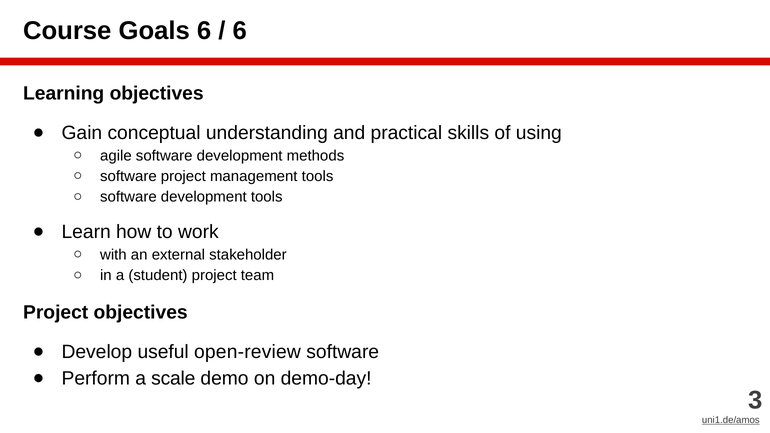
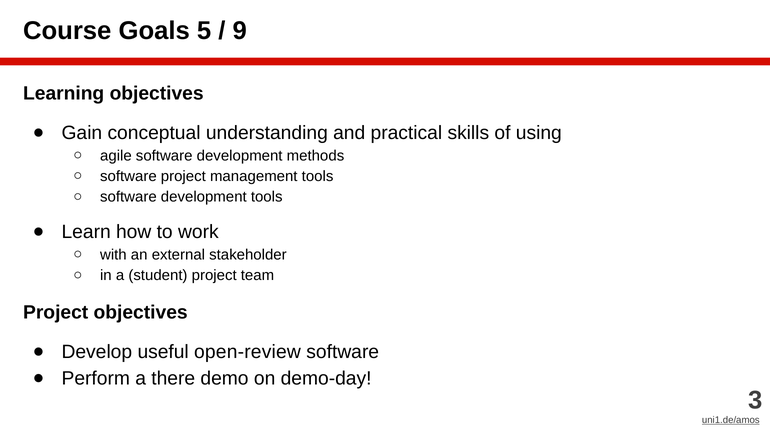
Goals 6: 6 -> 5
6 at (240, 31): 6 -> 9
scale: scale -> there
